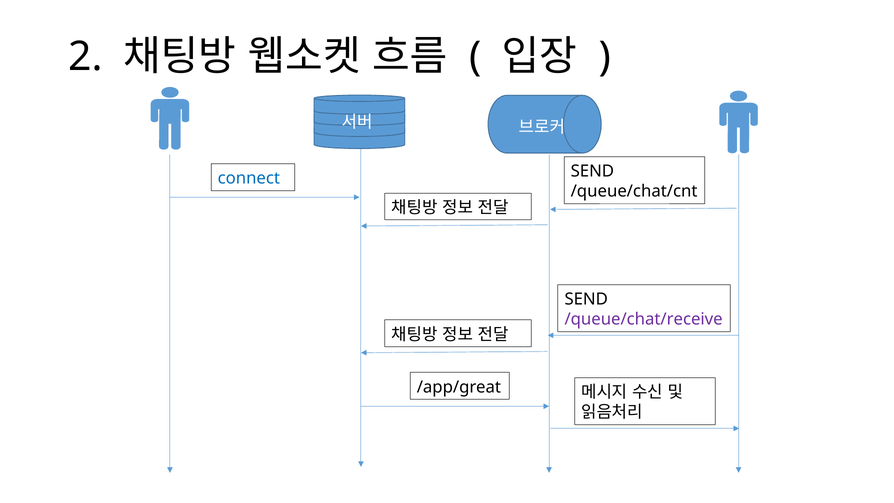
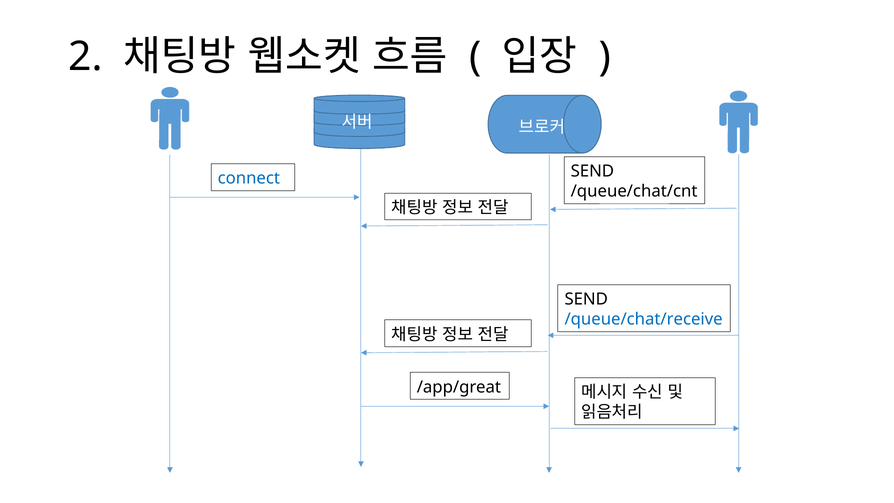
/queue/chat/receive colour: purple -> blue
